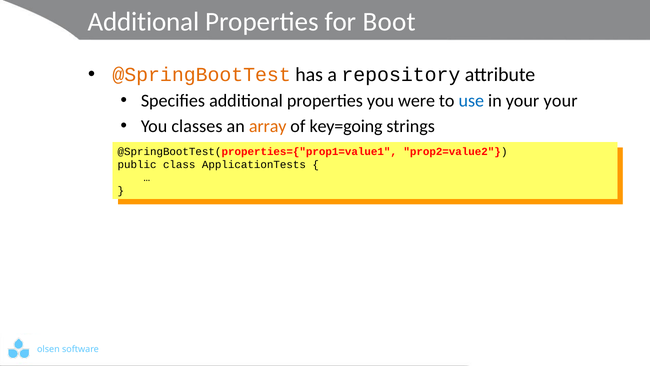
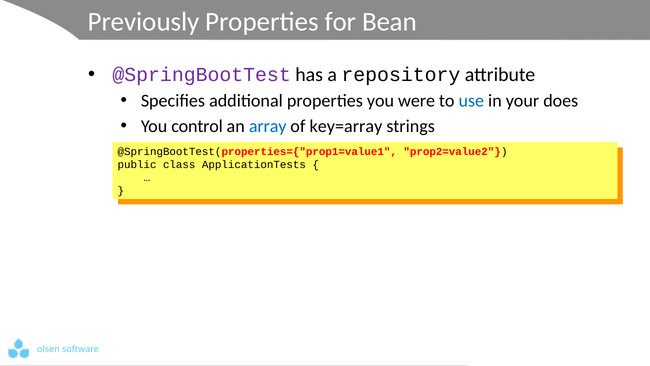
Additional at (144, 22): Additional -> Previously
Boot: Boot -> Bean
@SpringBootTest colour: orange -> purple
your your: your -> does
classes: classes -> control
array colour: orange -> blue
key=going: key=going -> key=array
